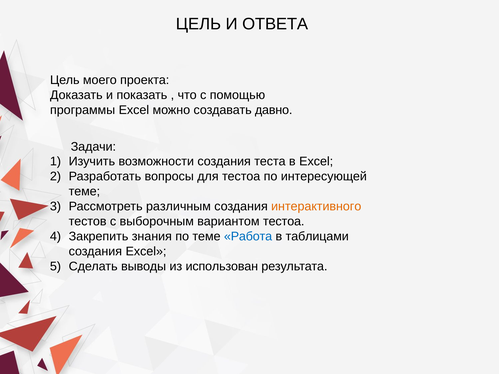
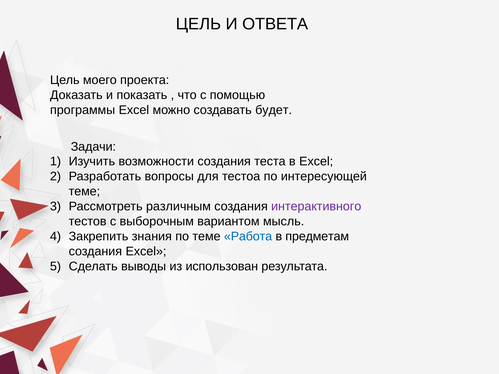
давно: давно -> будет
интерактивного colour: orange -> purple
вариантом тестоа: тестоа -> мысль
таблицами: таблицами -> предметам
